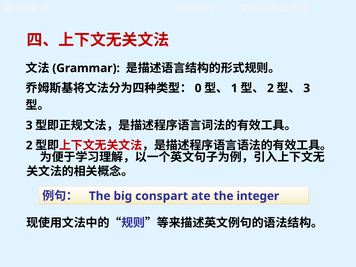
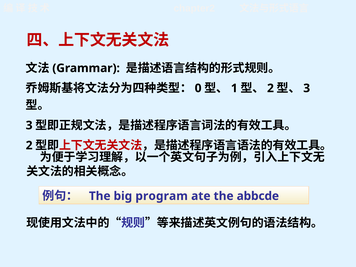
conspart: conspart -> program
integer: integer -> abbcde
